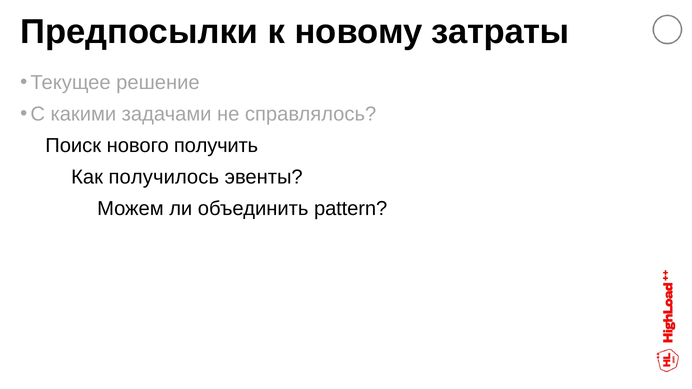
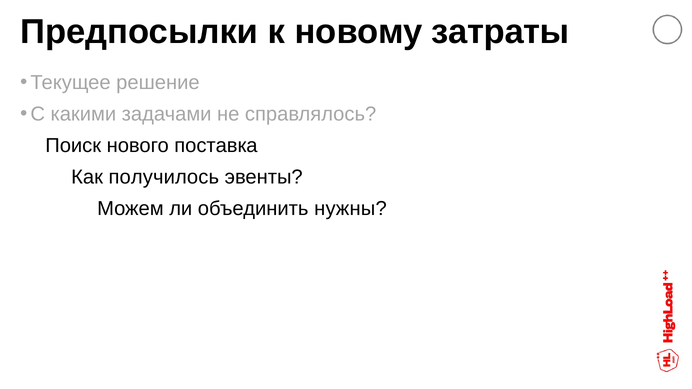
получить: получить -> поставка
pattern: pattern -> нужны
